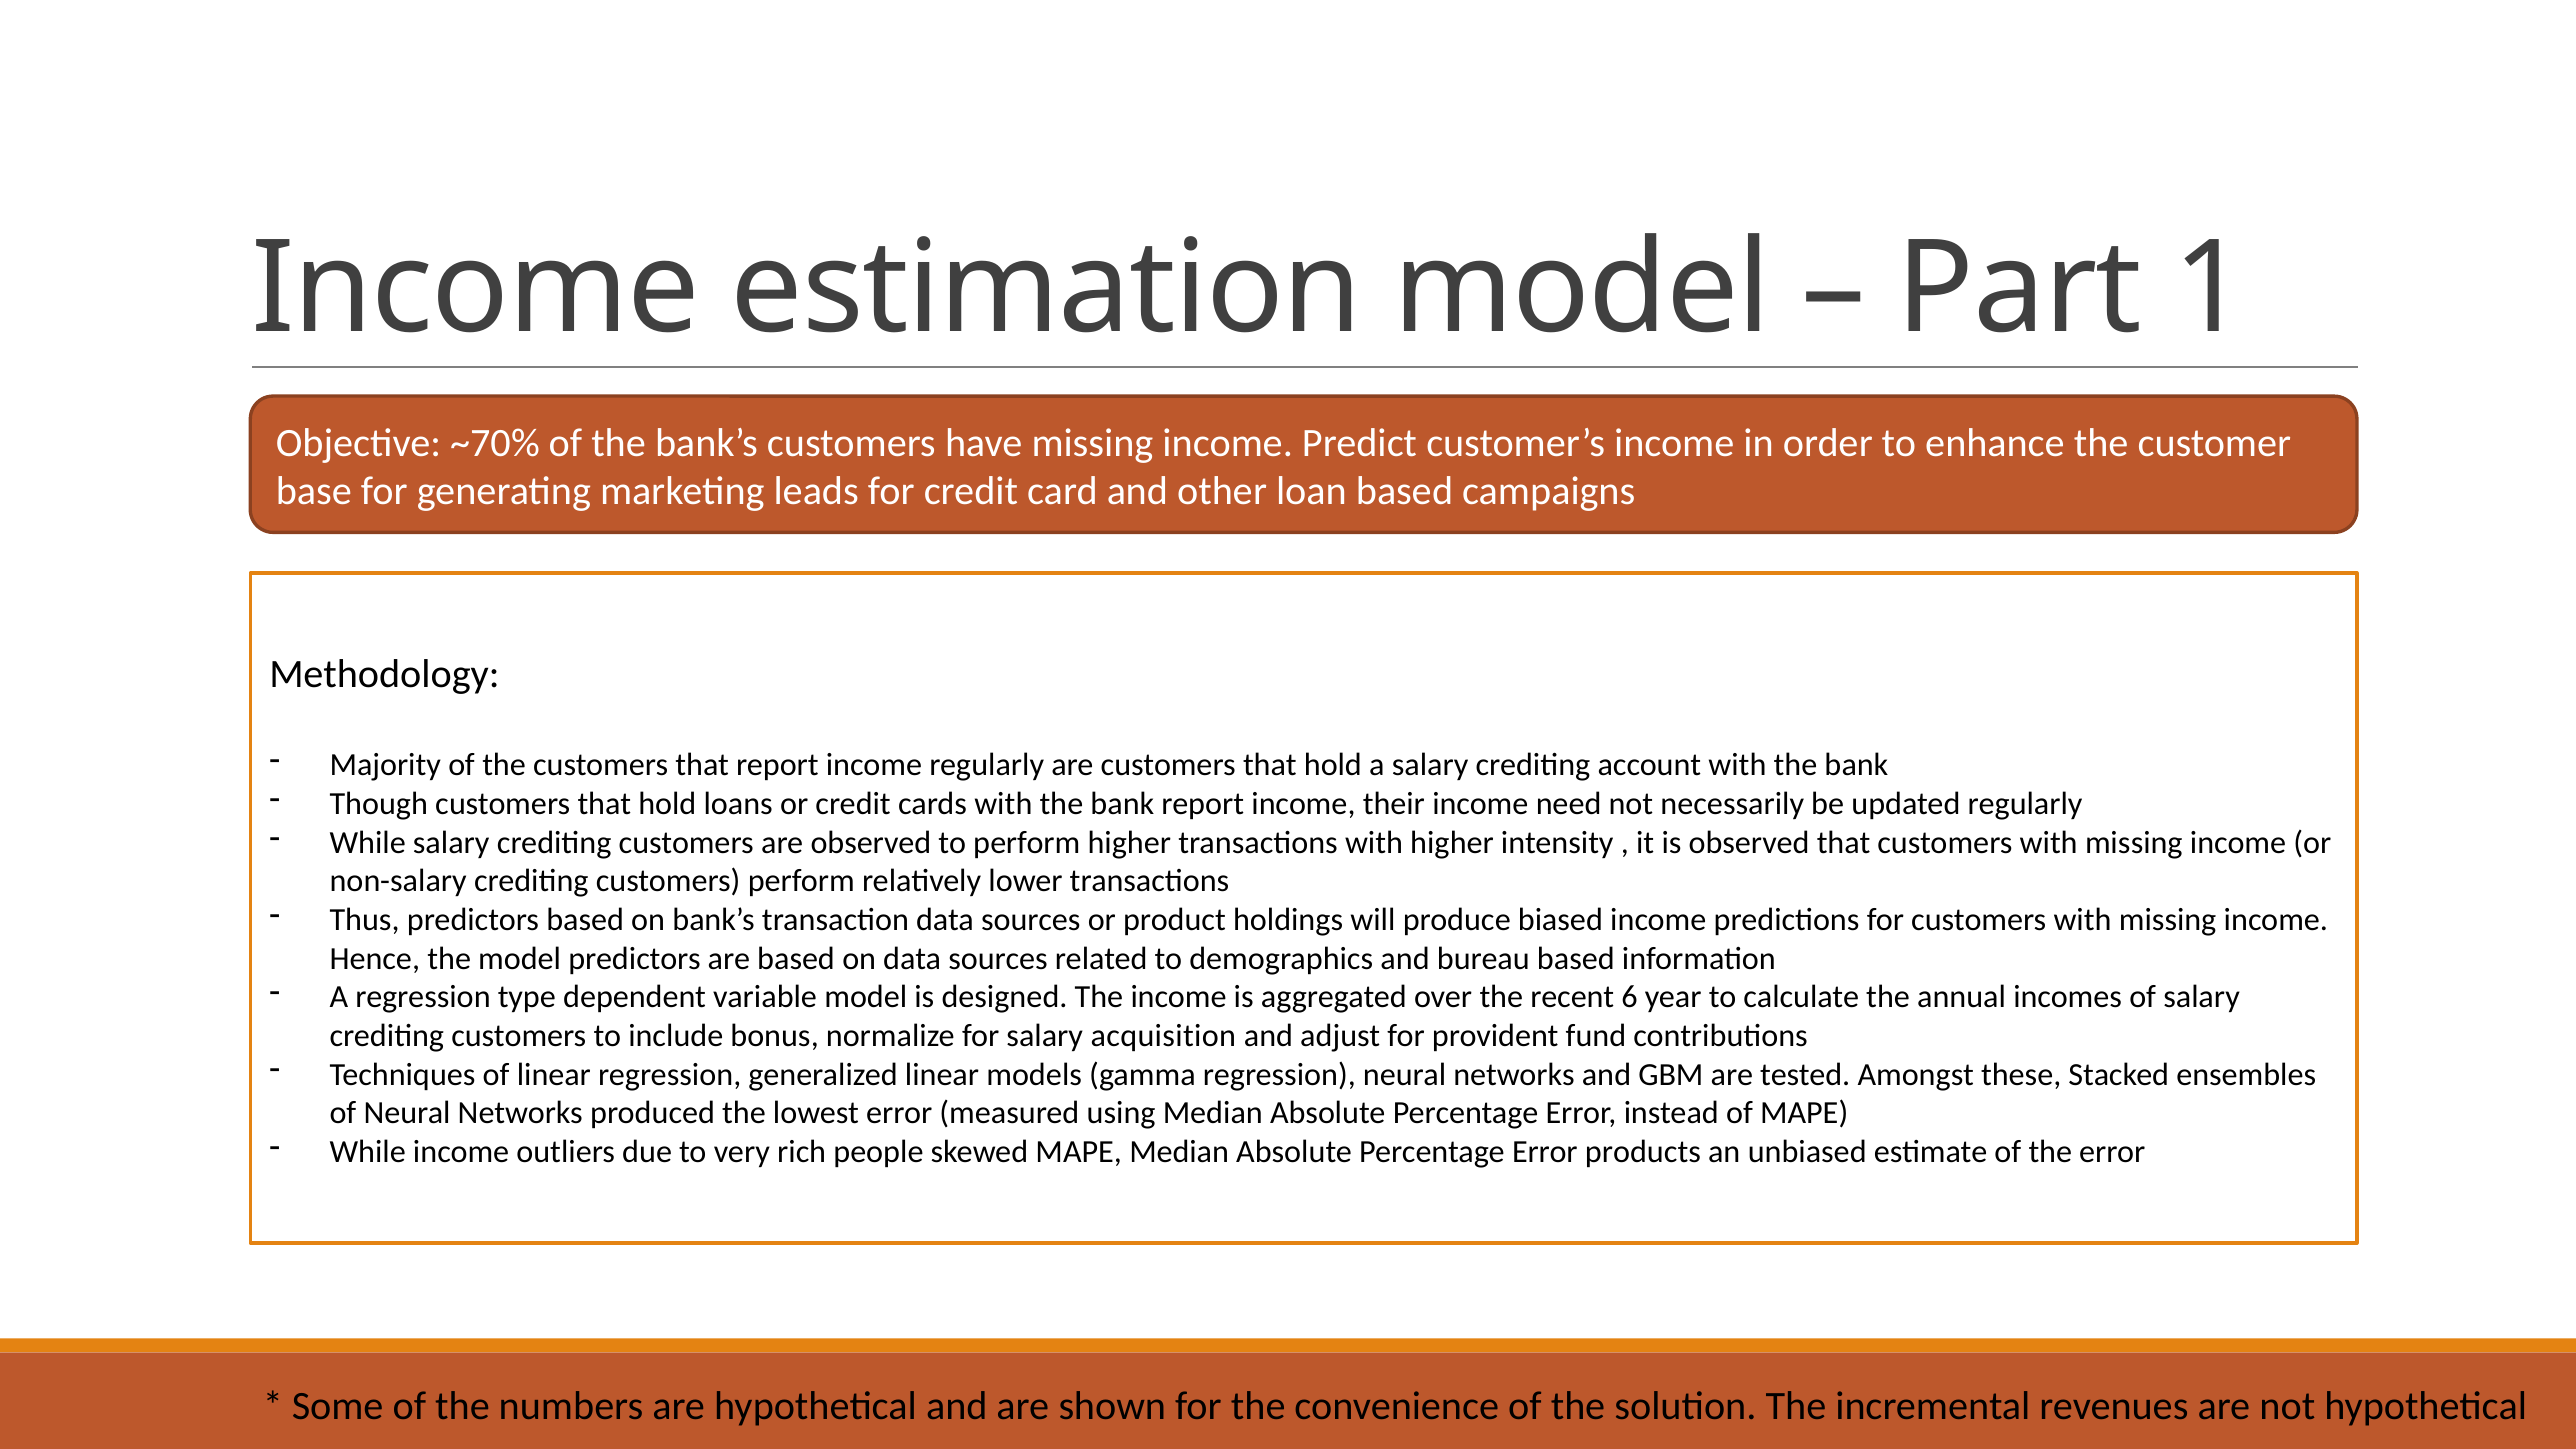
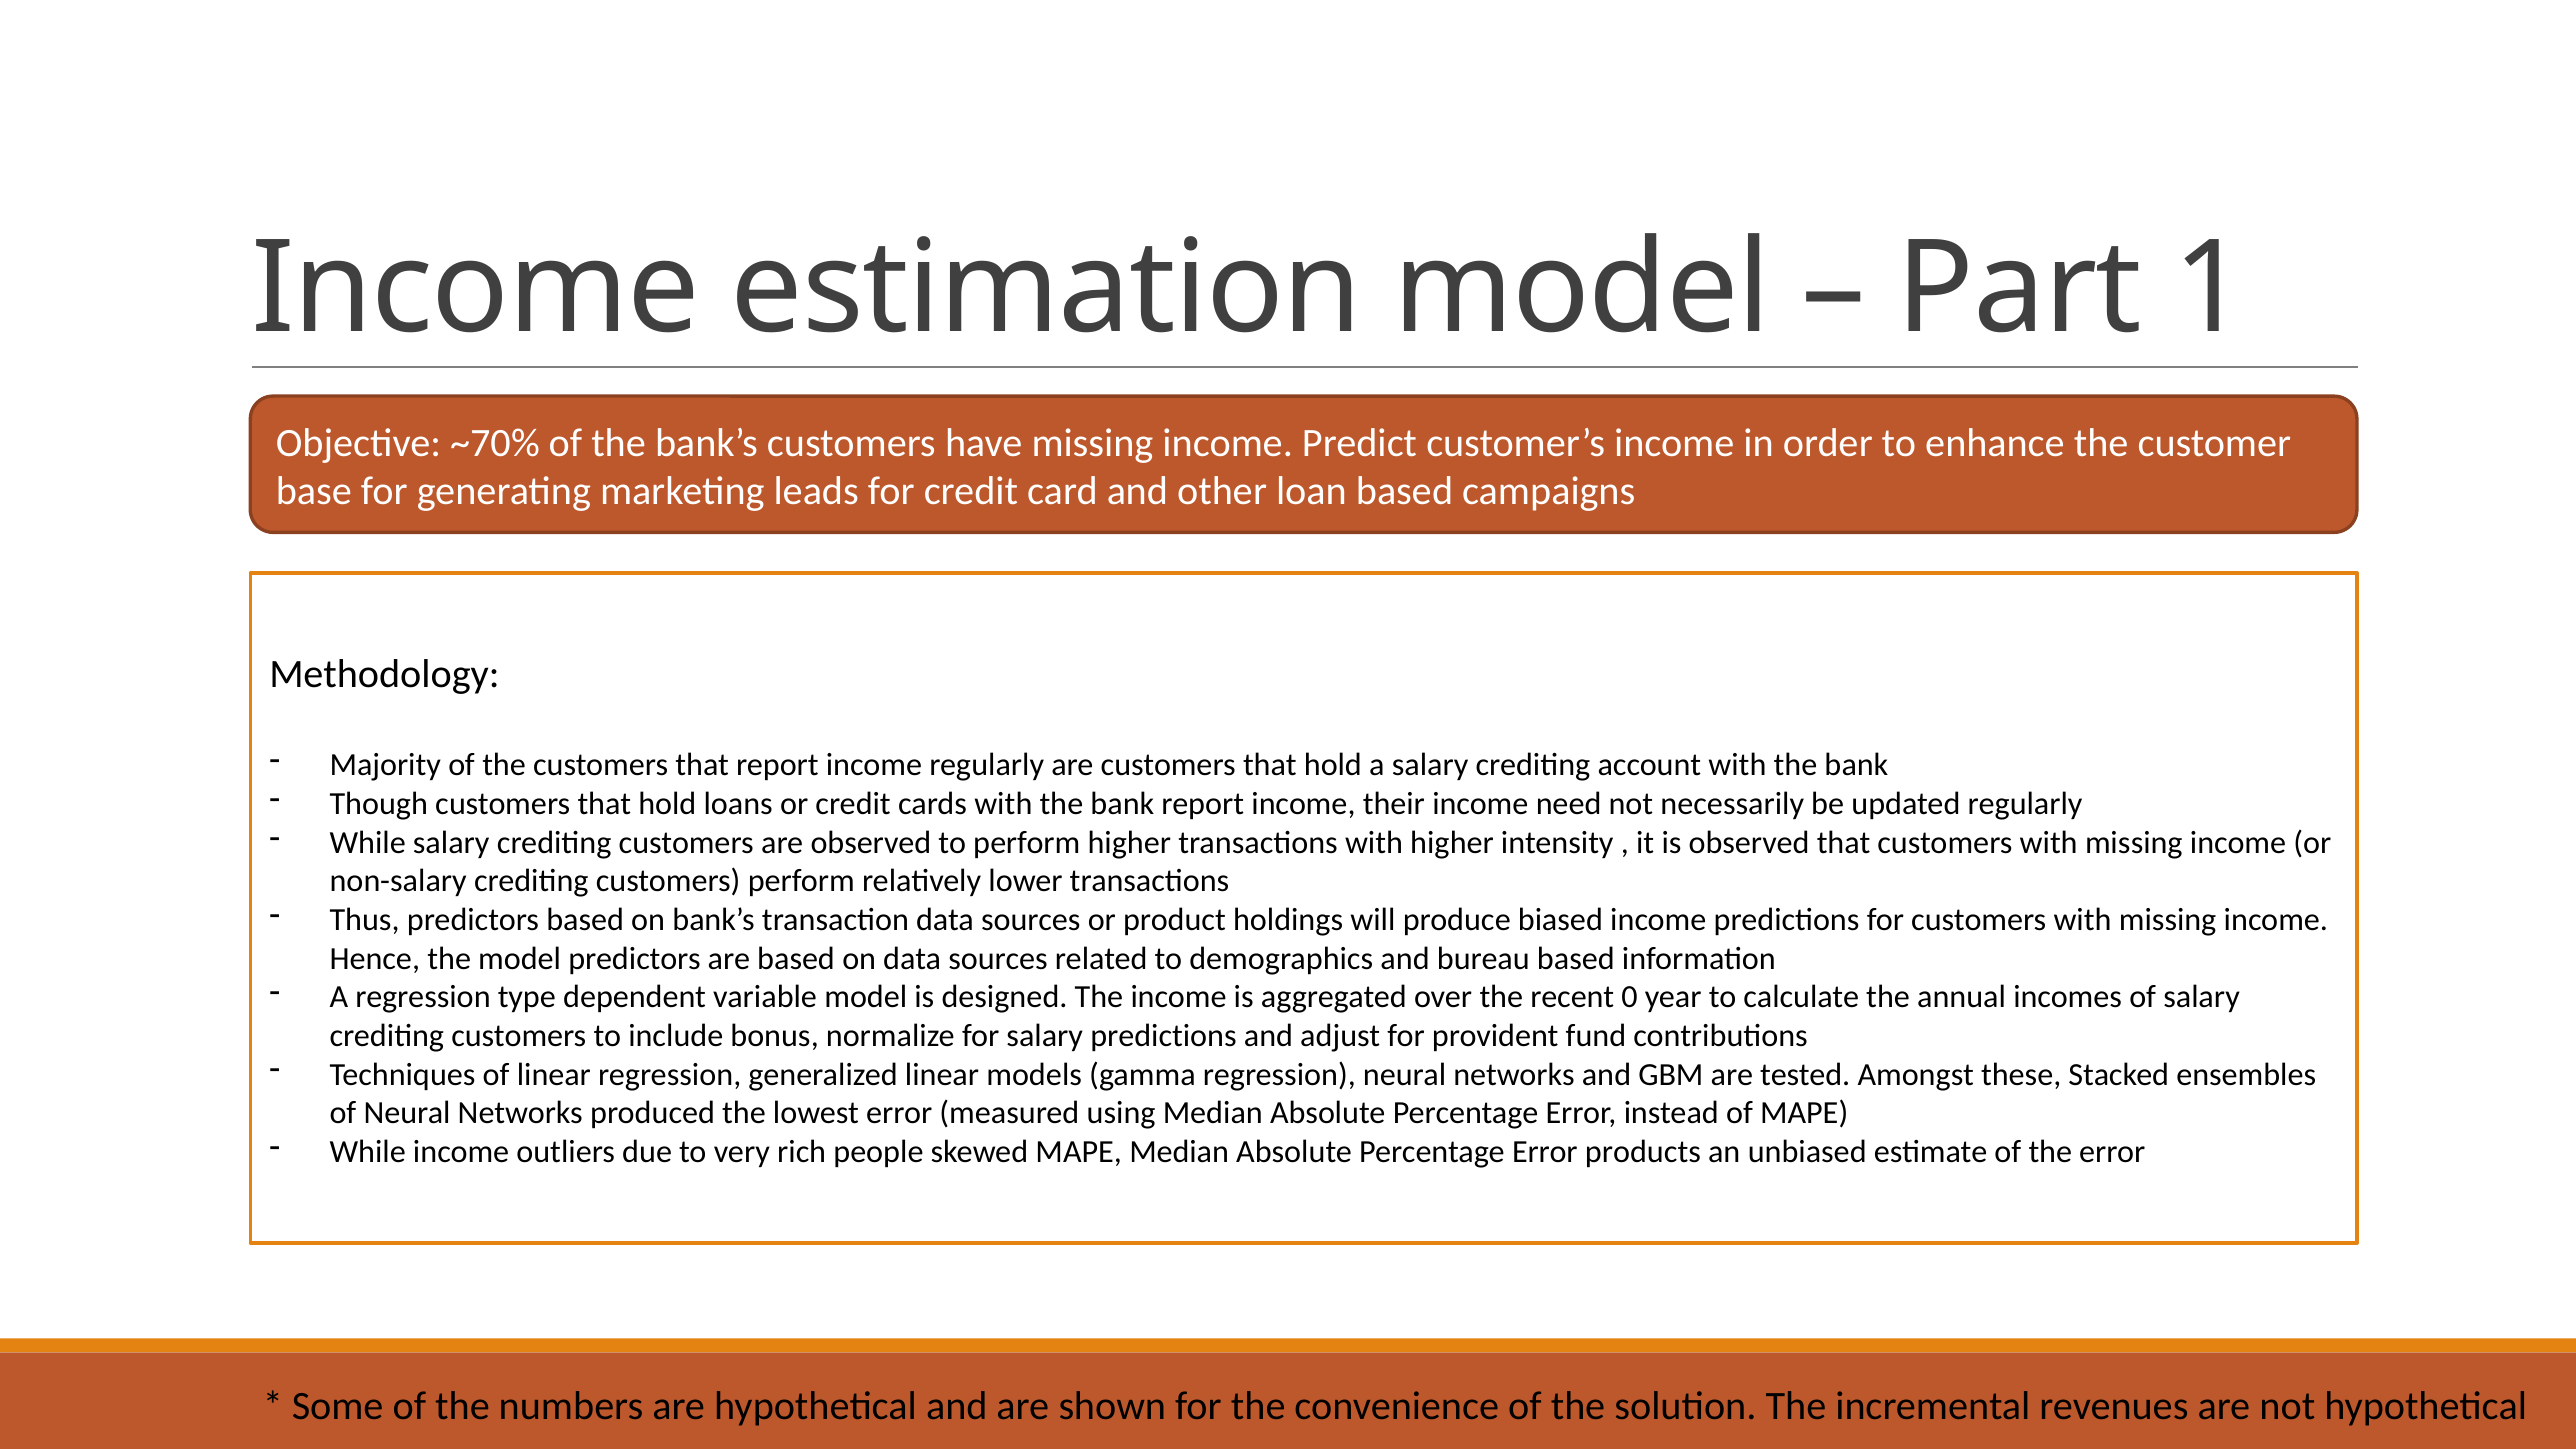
6: 6 -> 0
salary acquisition: acquisition -> predictions
